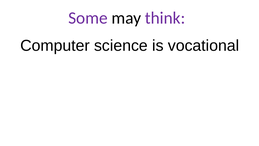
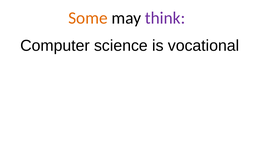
Some colour: purple -> orange
